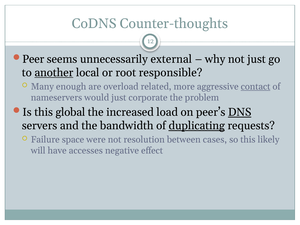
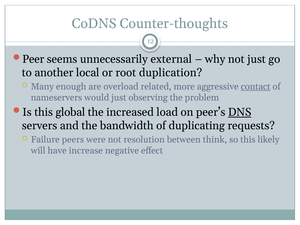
another underline: present -> none
responsible: responsible -> duplication
corporate: corporate -> observing
duplicating underline: present -> none
space: space -> peers
cases: cases -> think
accesses: accesses -> increase
